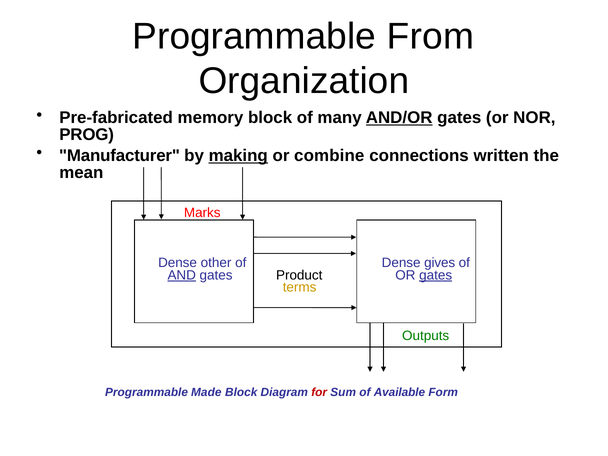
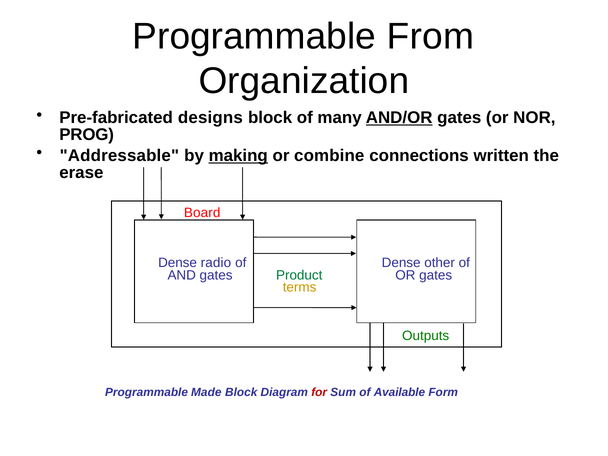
memory: memory -> designs
Manufacturer: Manufacturer -> Addressable
mean: mean -> erase
Marks: Marks -> Board
other: other -> radio
gives: gives -> other
AND underline: present -> none
Product colour: black -> green
gates at (436, 275) underline: present -> none
